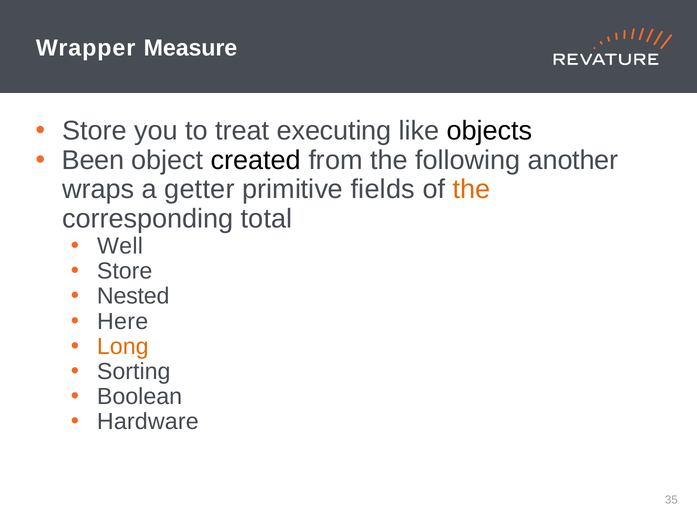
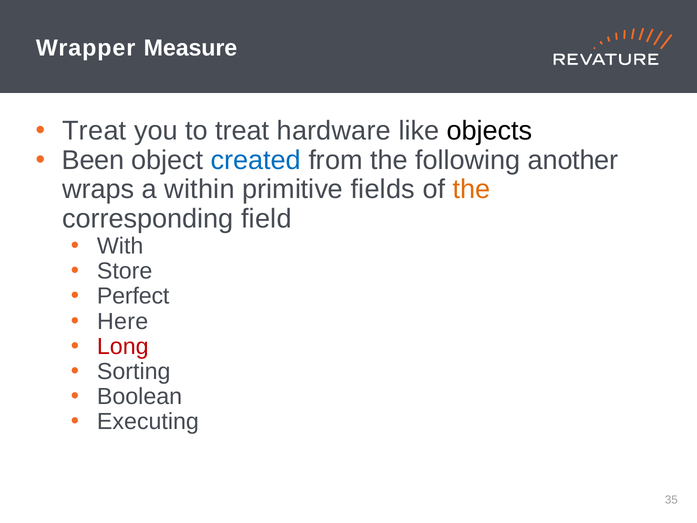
Store at (94, 131): Store -> Treat
executing: executing -> hardware
created colour: black -> blue
getter: getter -> within
total: total -> field
Well: Well -> With
Nested: Nested -> Perfect
Long colour: orange -> red
Hardware: Hardware -> Executing
